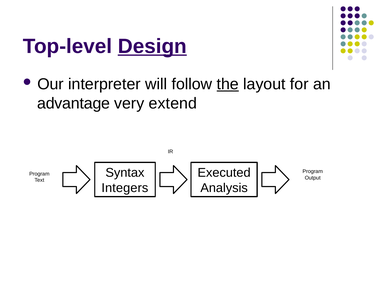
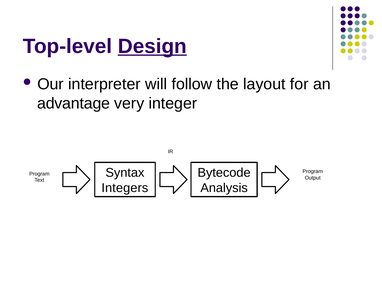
the underline: present -> none
extend: extend -> integer
Executed: Executed -> Bytecode
